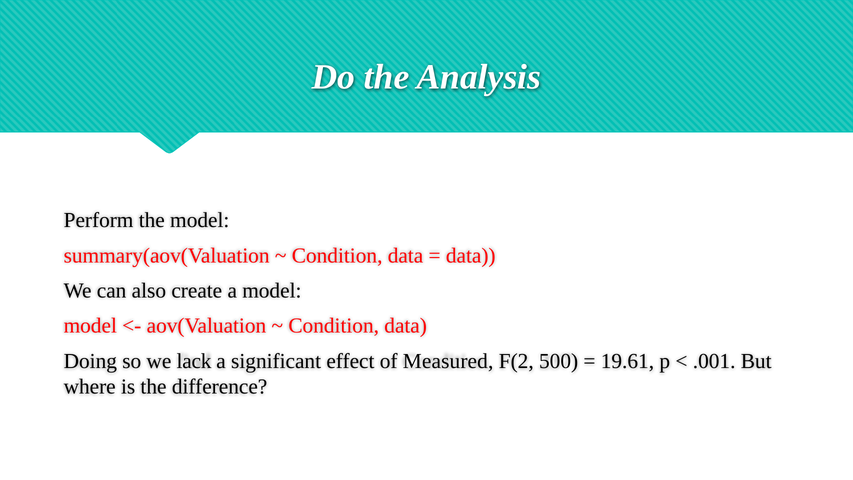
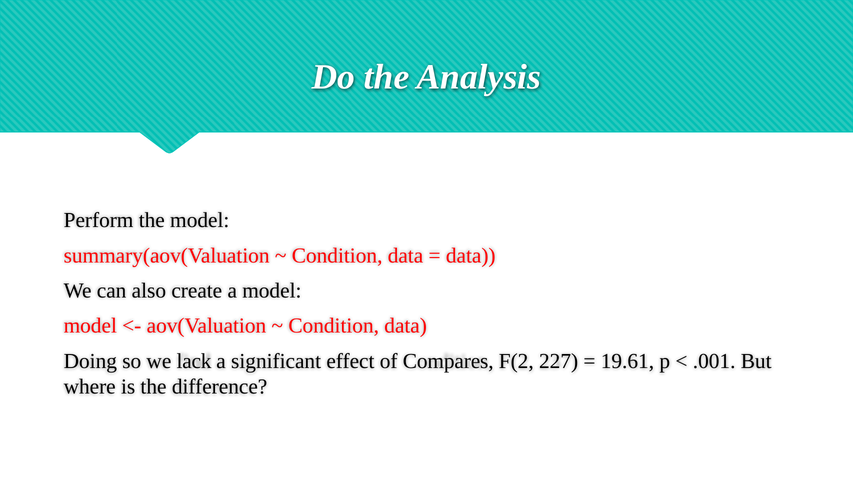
Measured: Measured -> Compares
500: 500 -> 227
